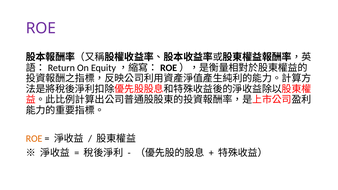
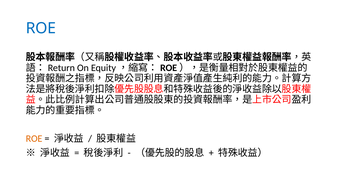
ROE at (41, 28) colour: purple -> blue
